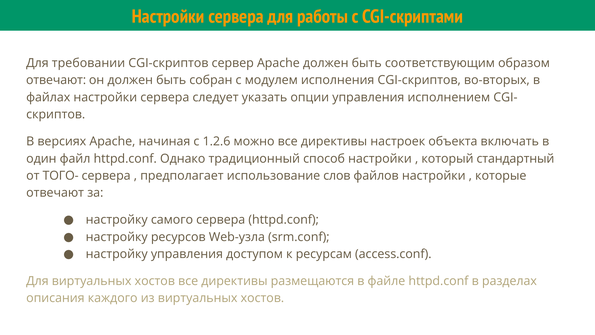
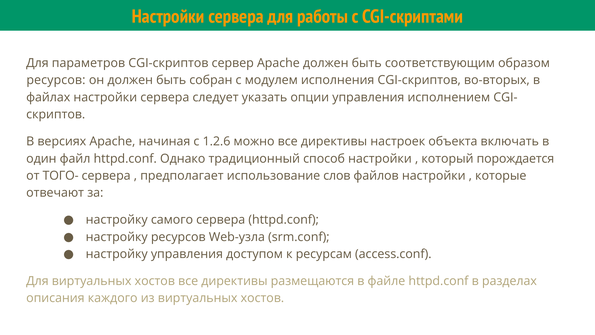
требовании: требовании -> параметров
отвечают at (56, 80): отвечают -> ресурсов
стандартный: стандартный -> порождается
